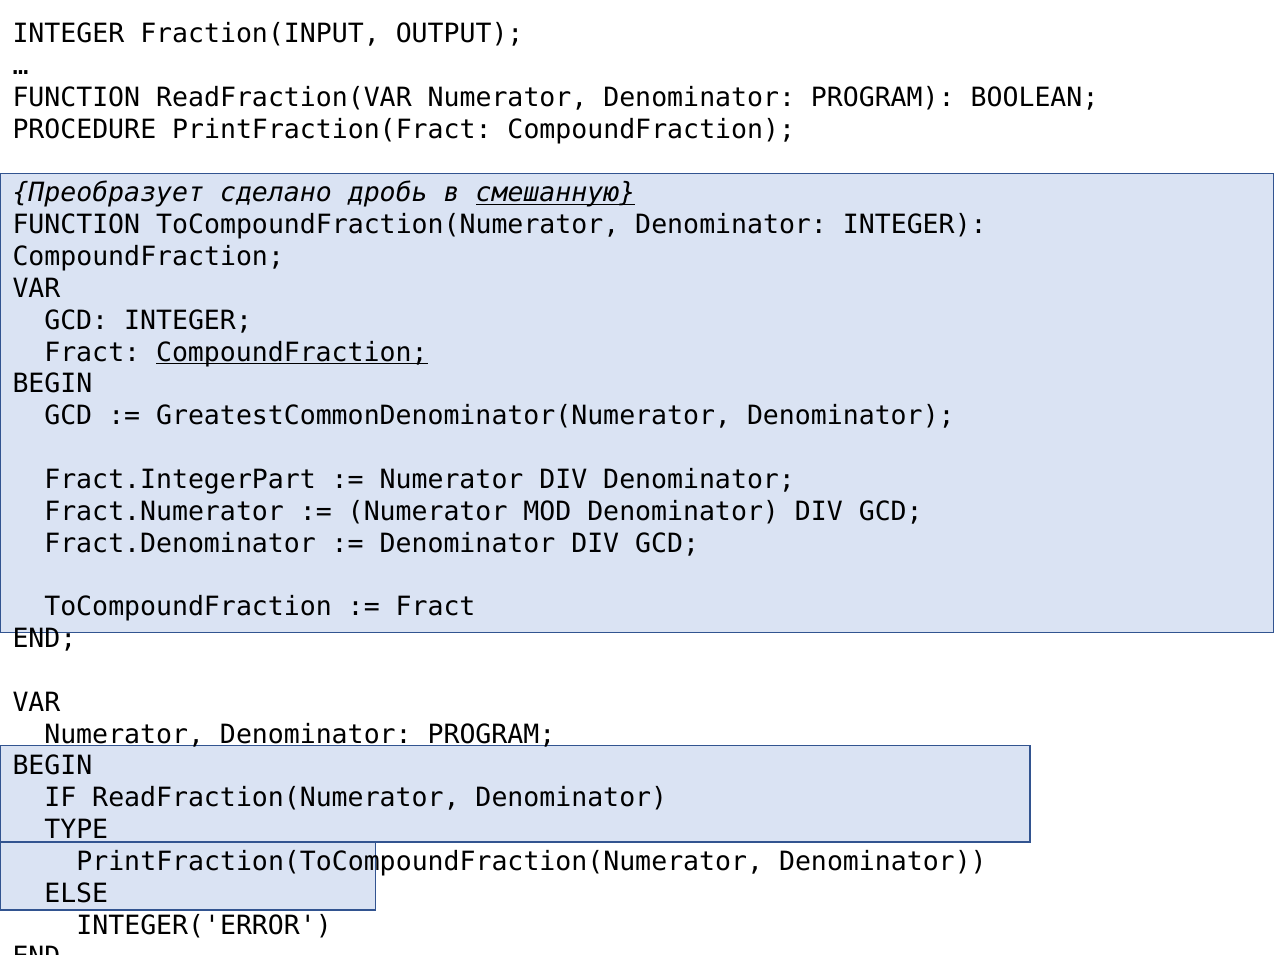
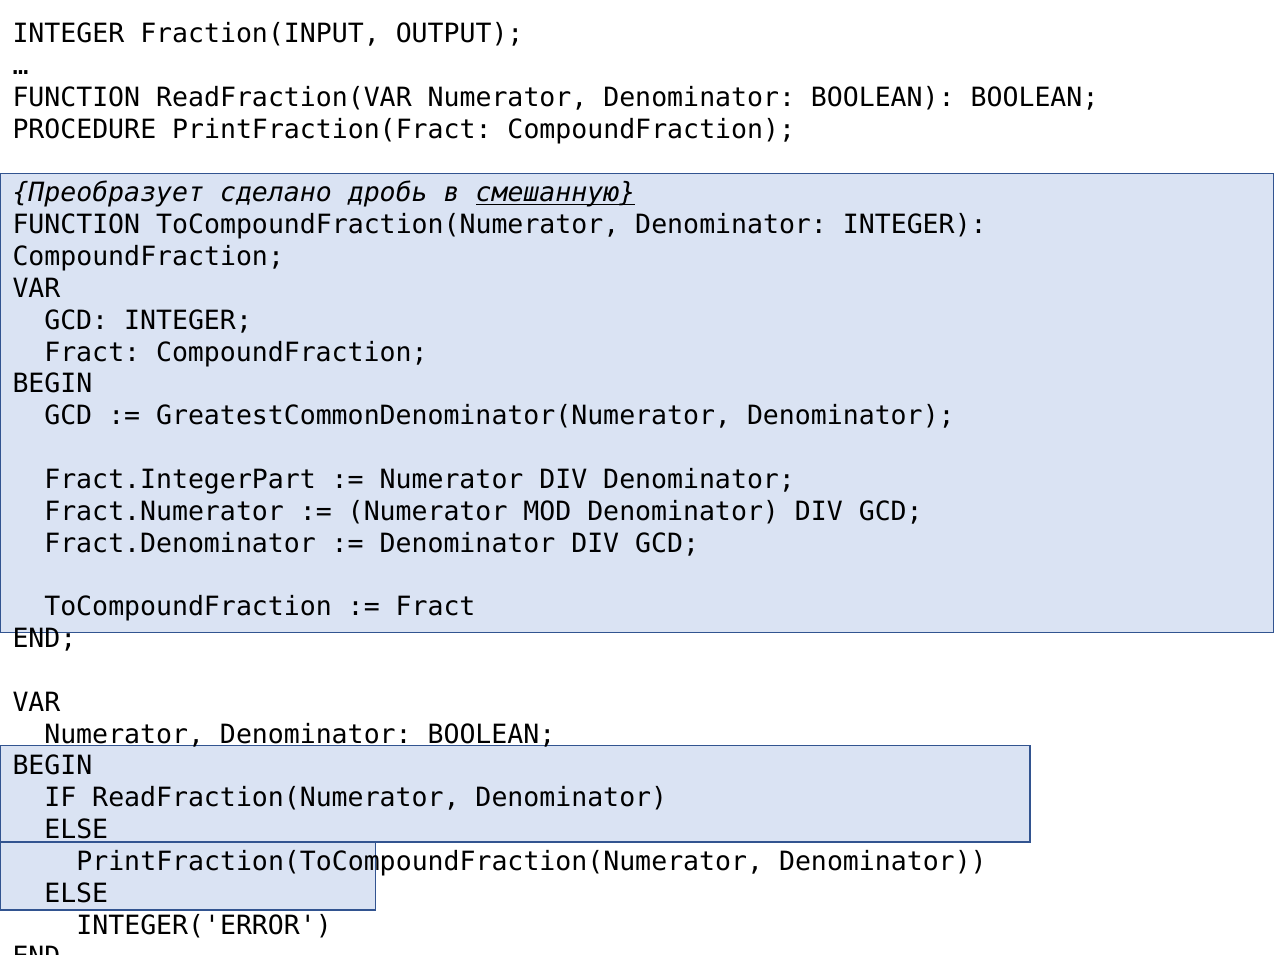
ReadFraction(VAR Numerator Denominator PROGRAM: PROGRAM -> BOOLEAN
CompoundFraction at (292, 352) underline: present -> none
PROGRAM at (491, 735): PROGRAM -> BOOLEAN
TYPE at (76, 830): TYPE -> ELSE
